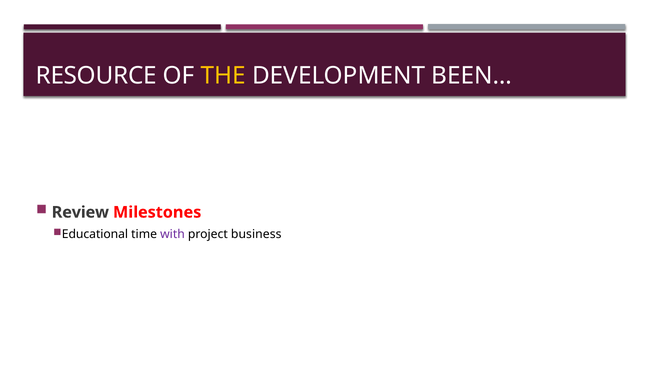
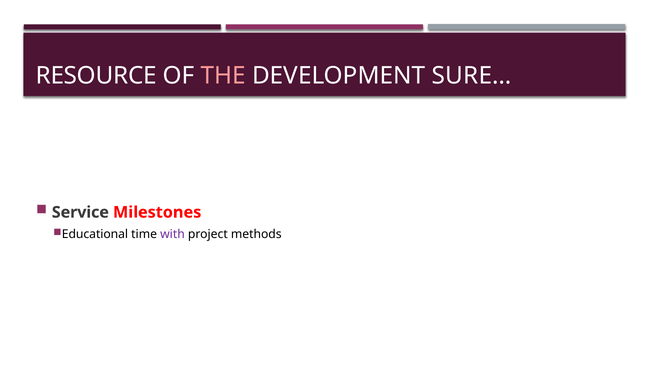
THE colour: yellow -> pink
BEEN…: BEEN… -> SURE…
Review: Review -> Service
business: business -> methods
